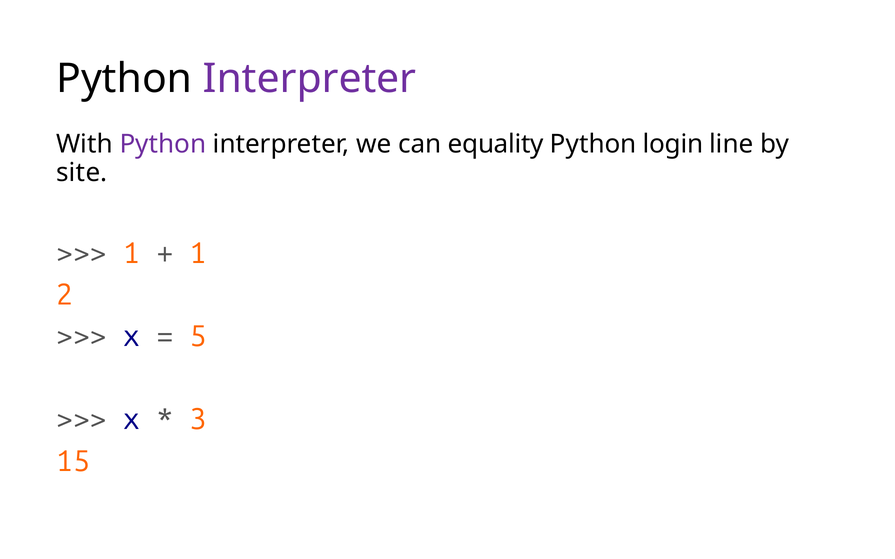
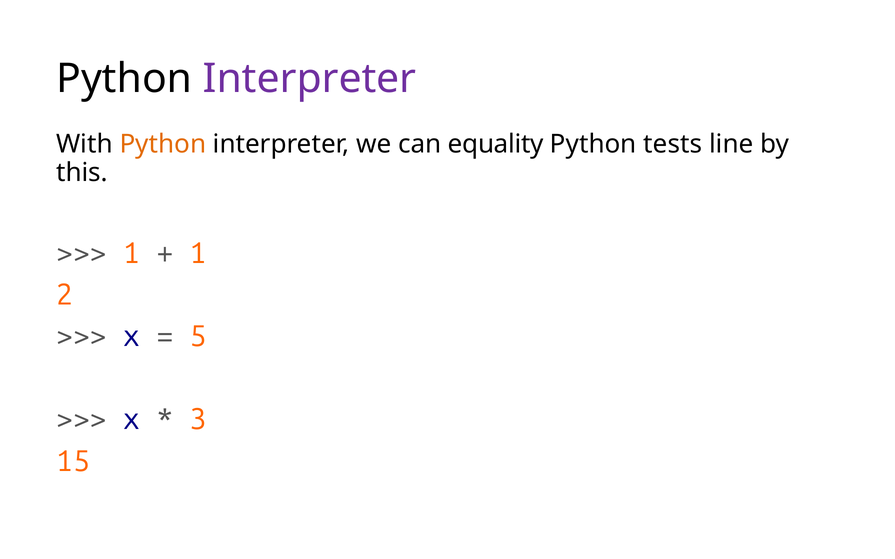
Python at (163, 144) colour: purple -> orange
login: login -> tests
site: site -> this
